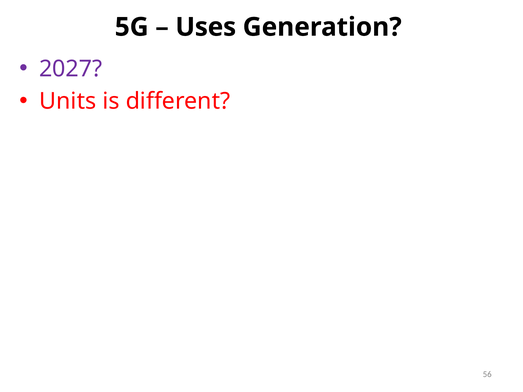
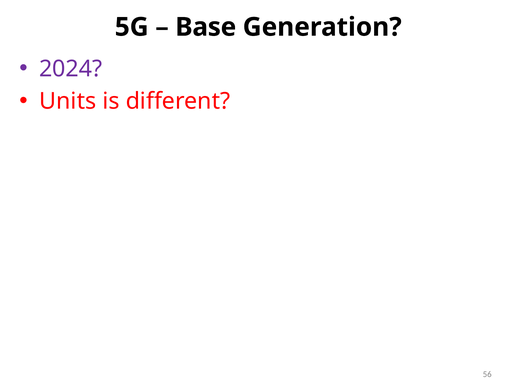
Uses: Uses -> Base
2027: 2027 -> 2024
